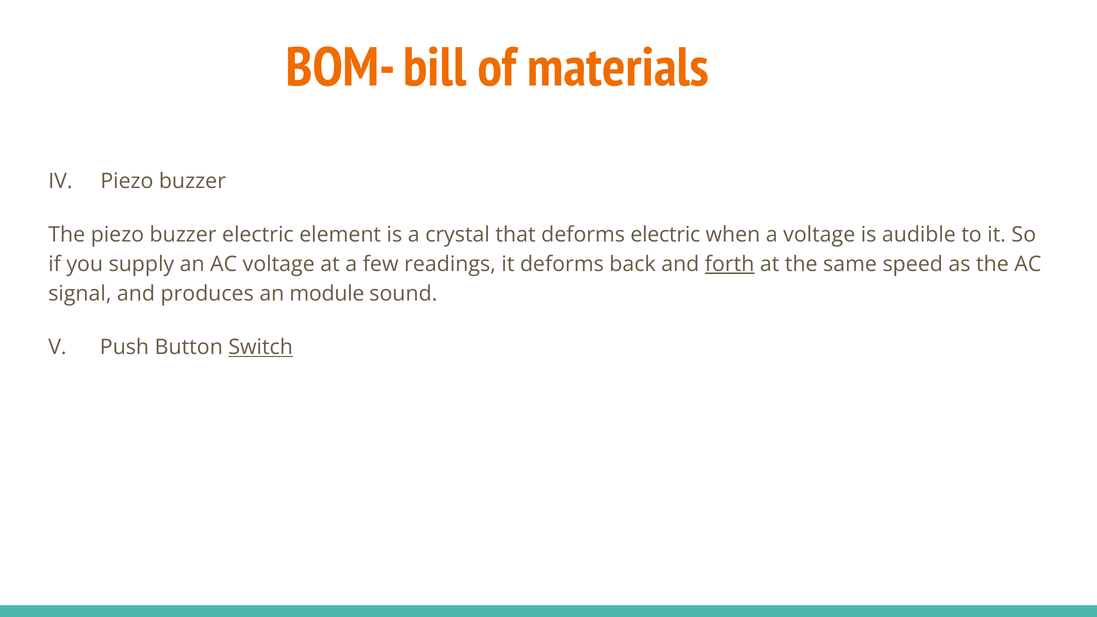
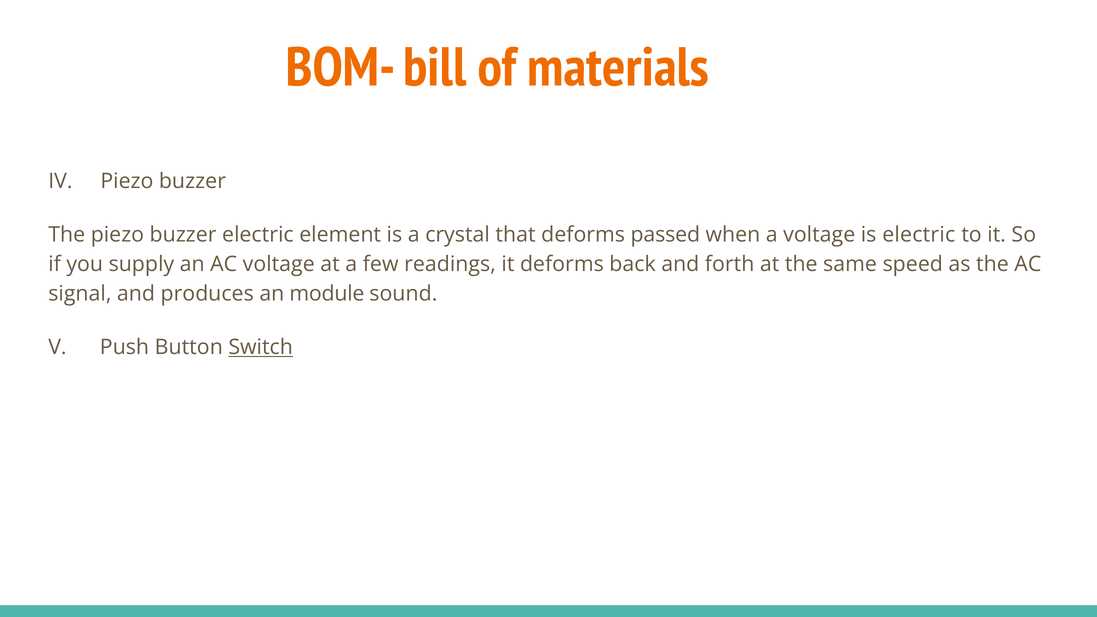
deforms electric: electric -> passed
is audible: audible -> electric
forth underline: present -> none
